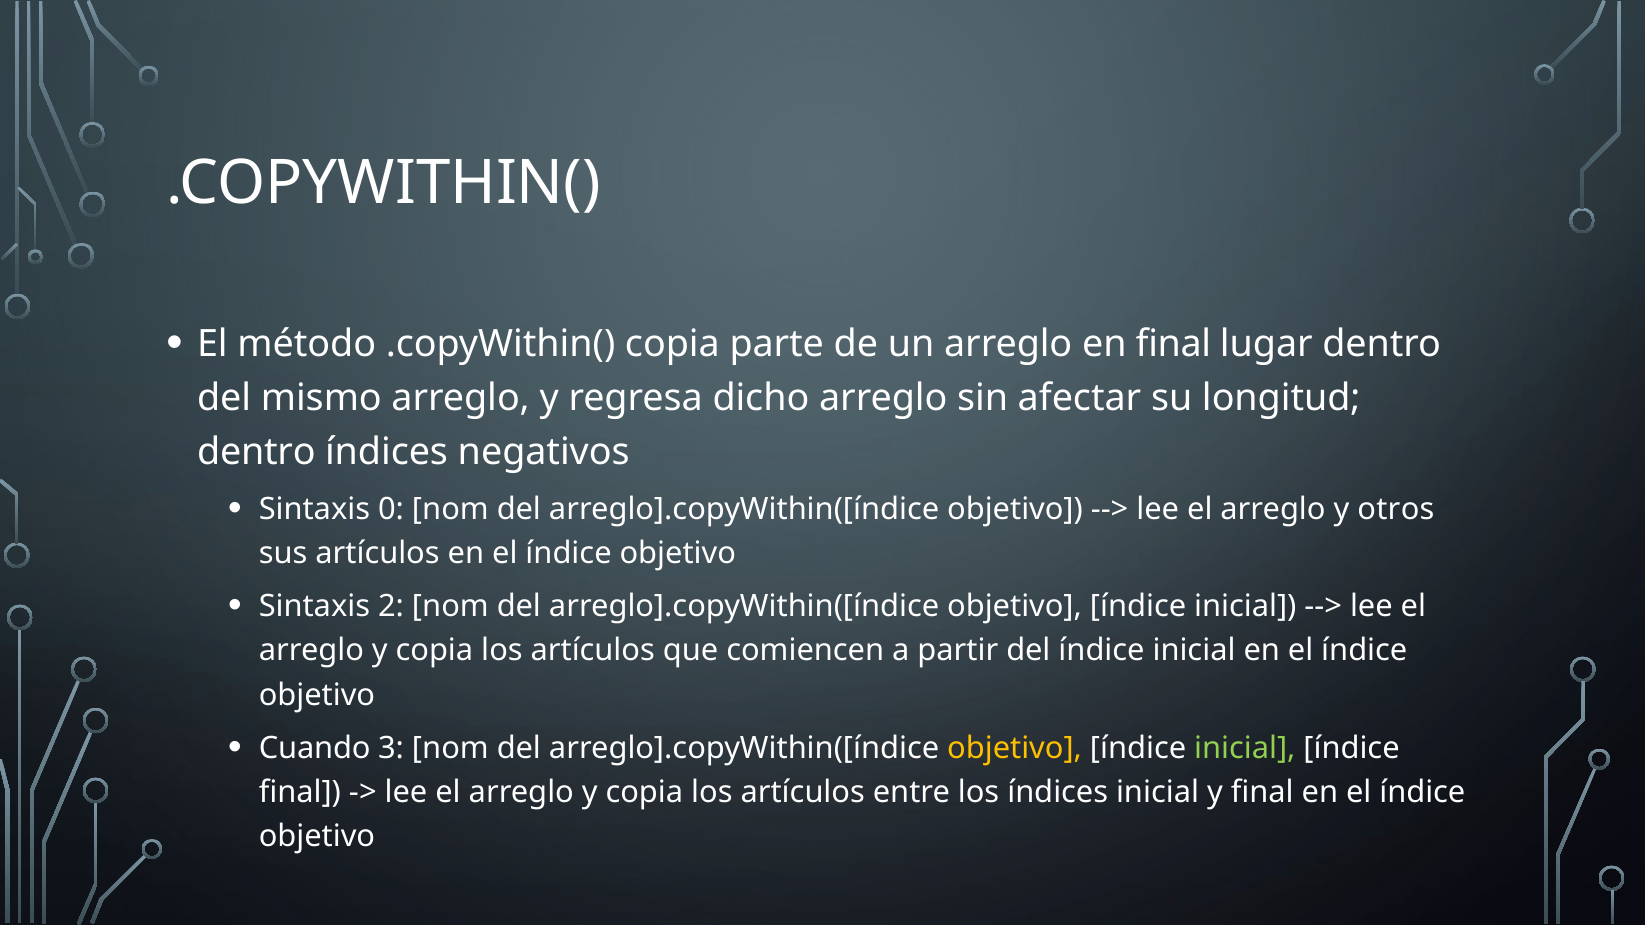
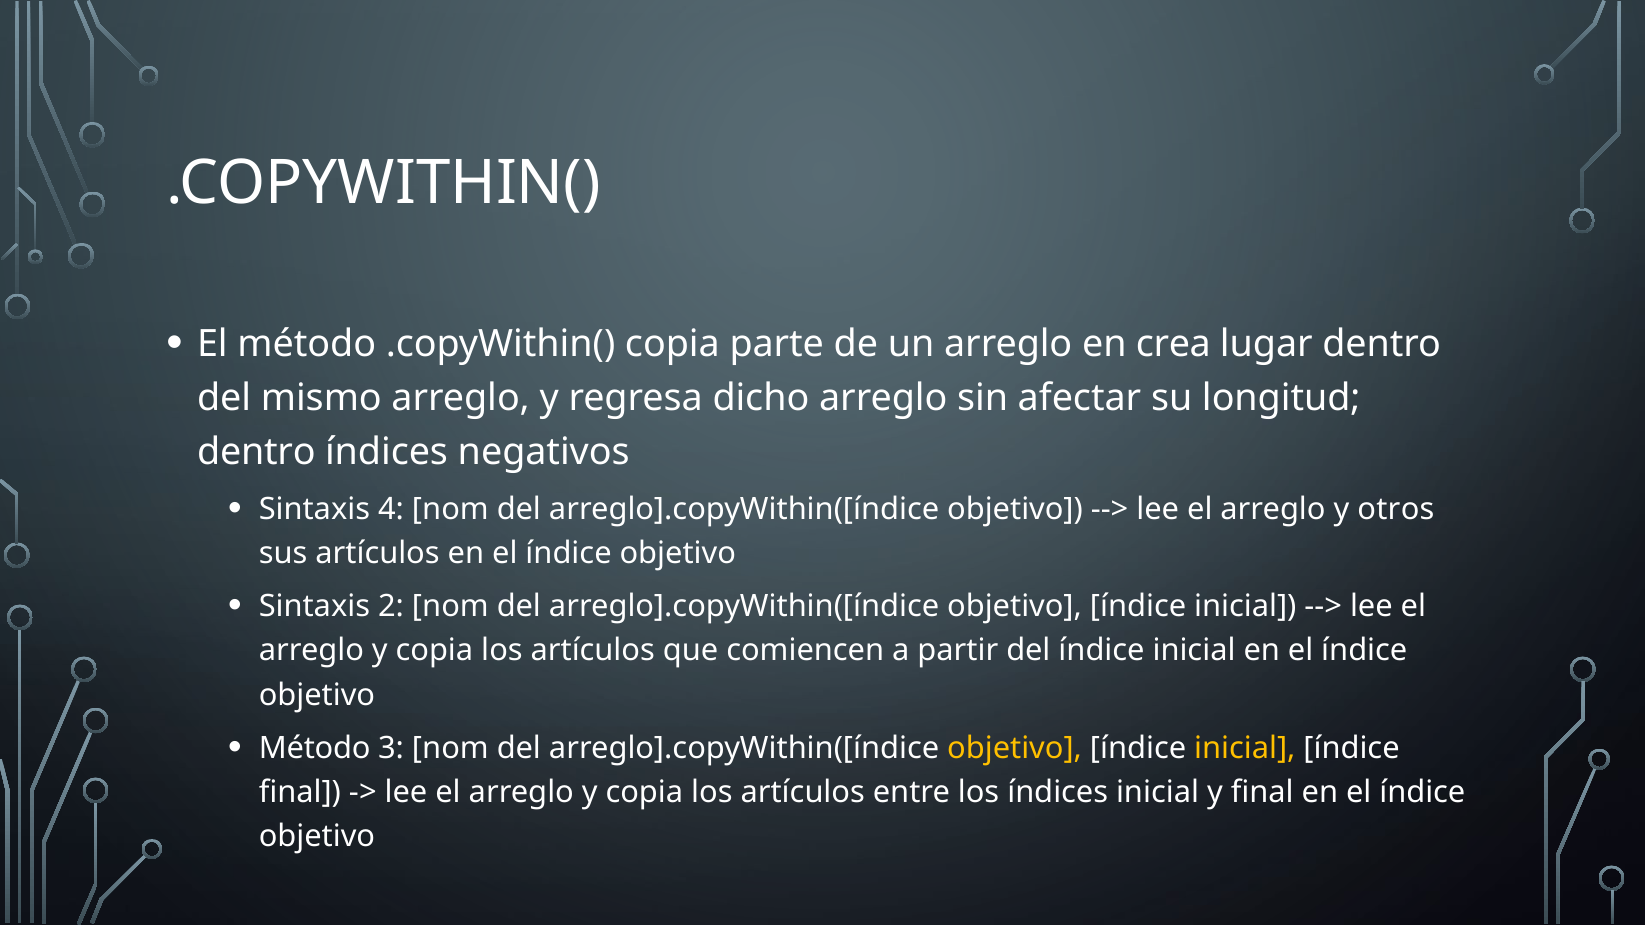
en final: final -> crea
0: 0 -> 4
Cuando at (315, 748): Cuando -> Método
inicial at (1245, 748) colour: light green -> yellow
